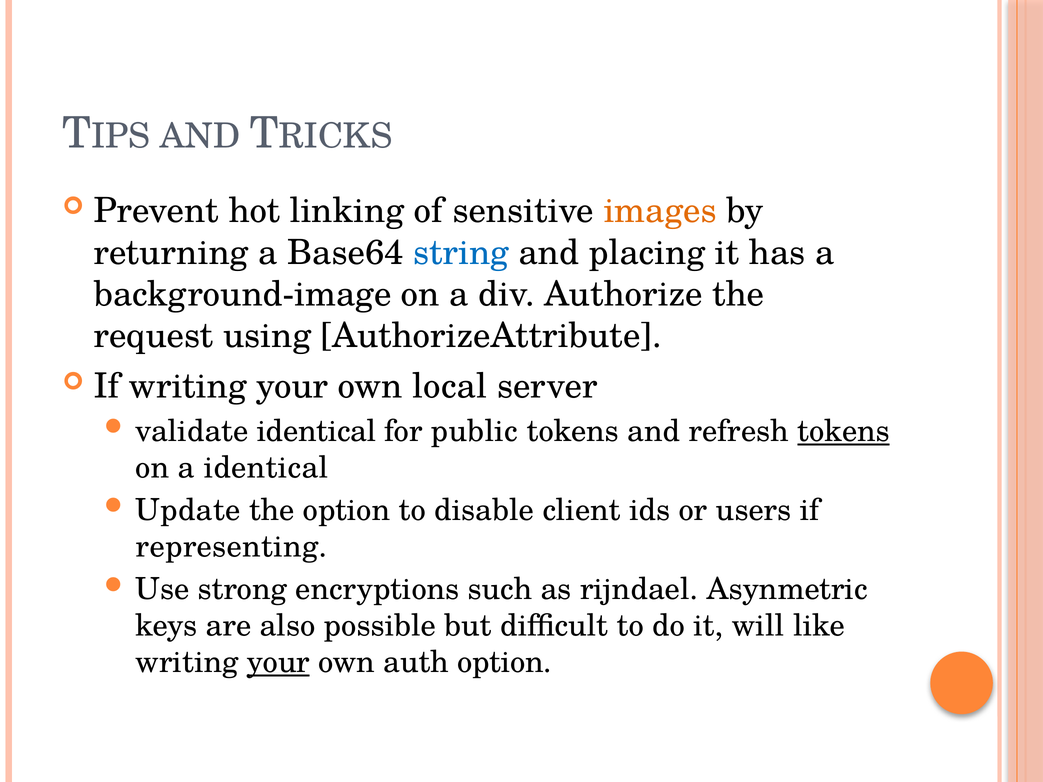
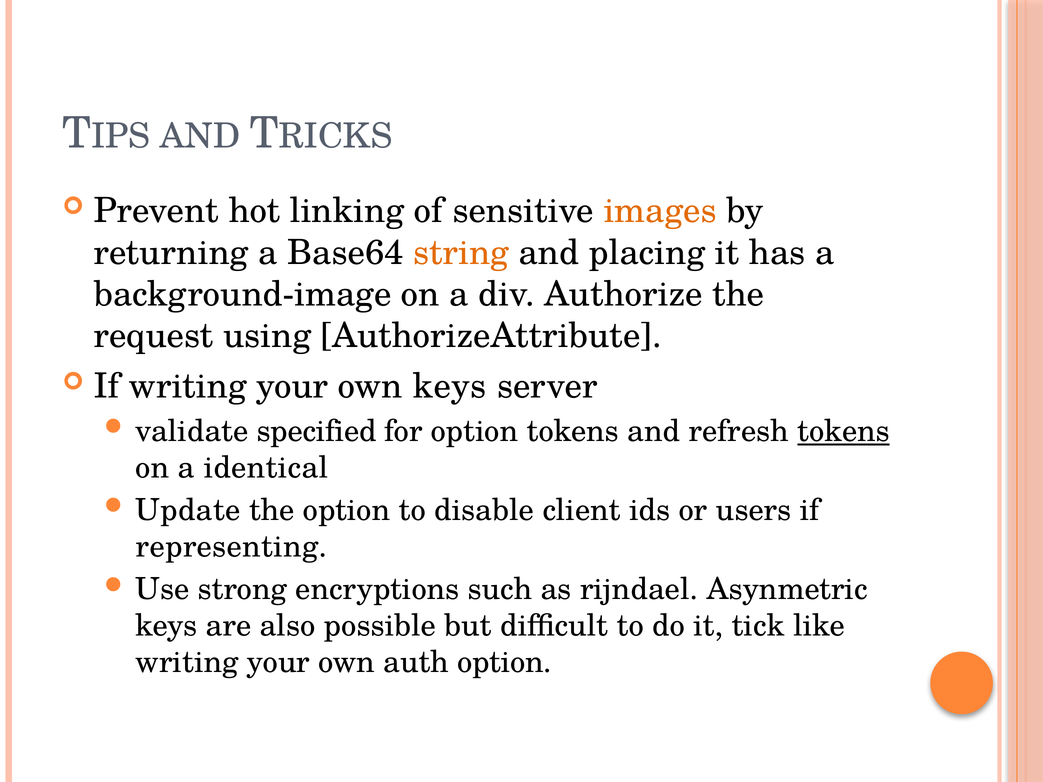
string colour: blue -> orange
own local: local -> keys
validate identical: identical -> specified
for public: public -> option
will: will -> tick
your at (278, 663) underline: present -> none
